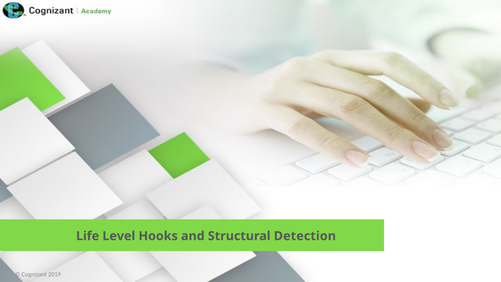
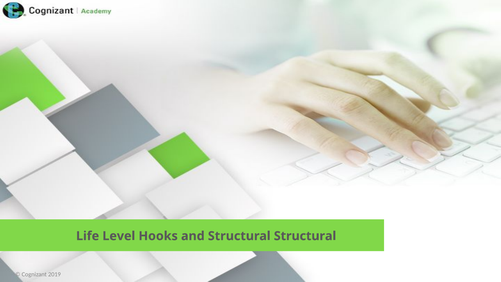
Structural Detection: Detection -> Structural
